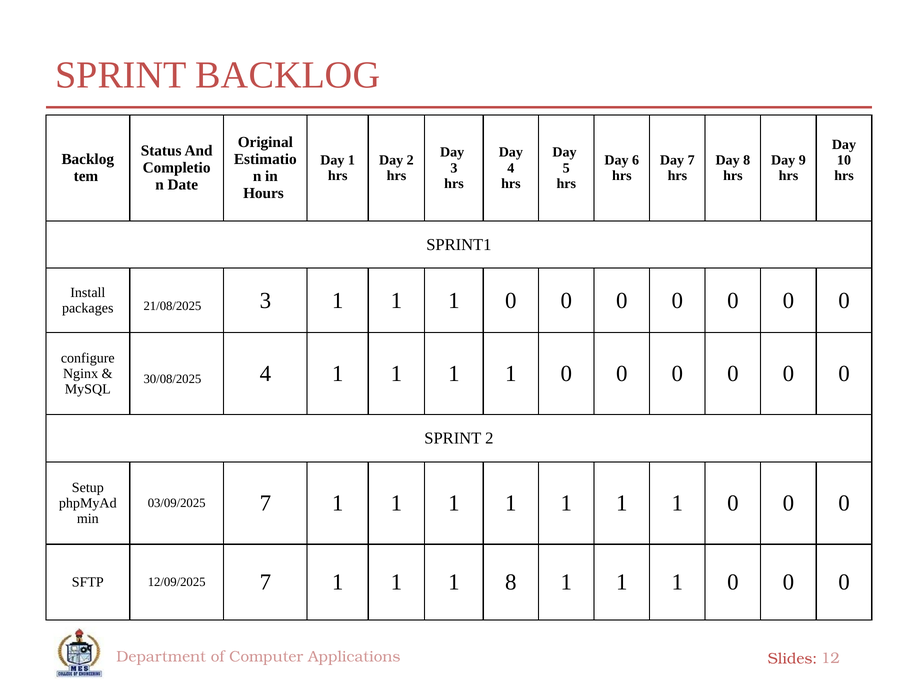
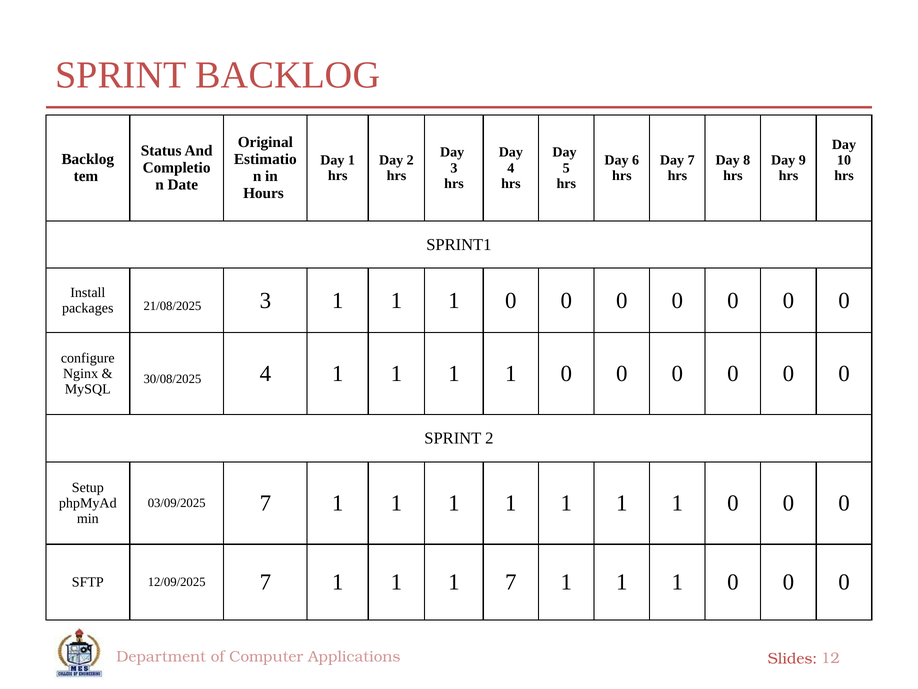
1 8: 8 -> 7
